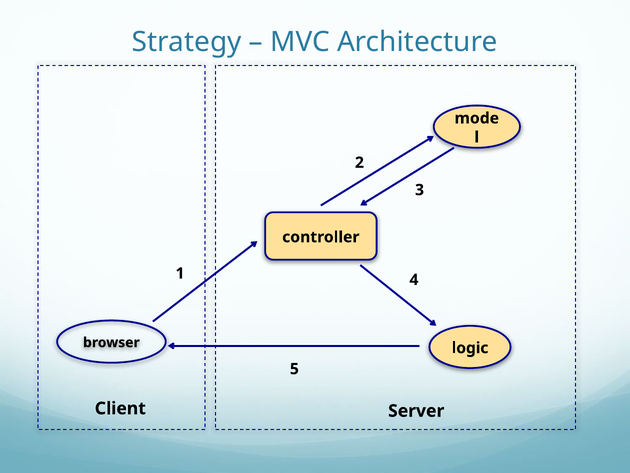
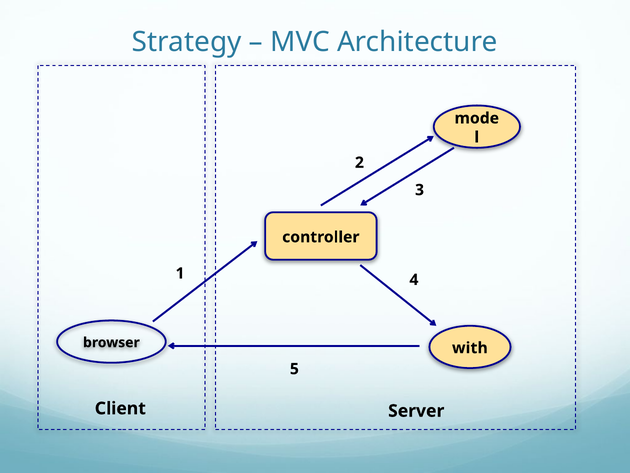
logic: logic -> with
